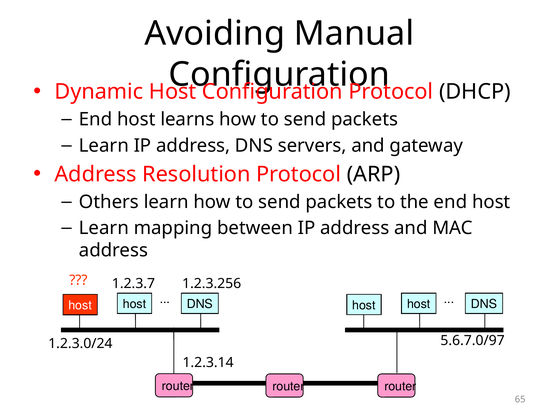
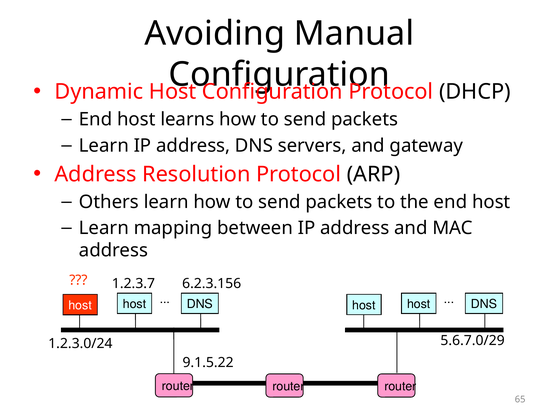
1.2.3.256: 1.2.3.256 -> 6.2.3.156
5.6.7.0/97: 5.6.7.0/97 -> 5.6.7.0/29
1.2.3.14: 1.2.3.14 -> 9.1.5.22
